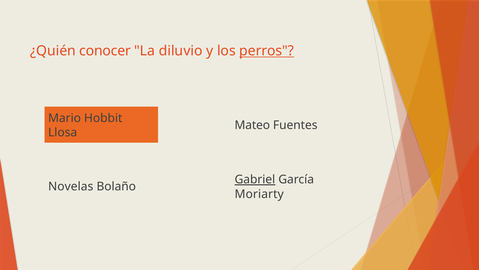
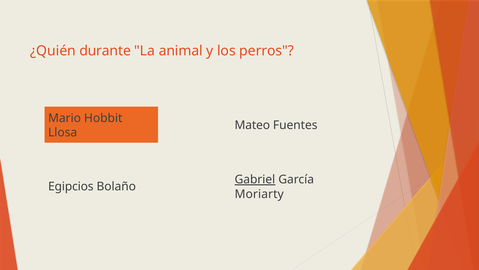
conocer: conocer -> durante
diluvio: diluvio -> animal
perros underline: present -> none
Novelas: Novelas -> Egipcios
